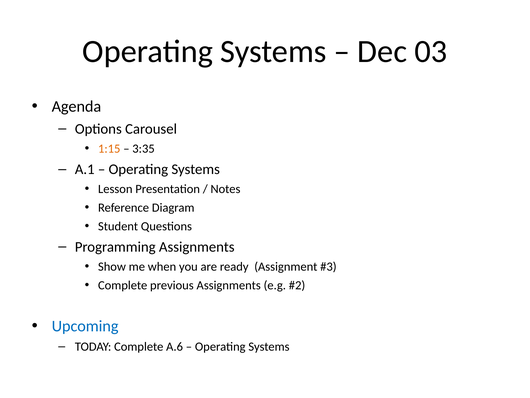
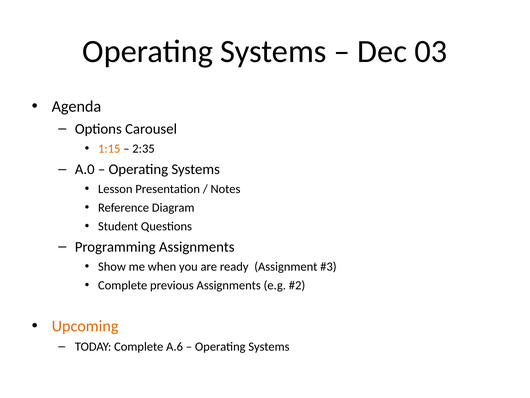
3:35: 3:35 -> 2:35
A.1: A.1 -> A.0
Upcoming colour: blue -> orange
